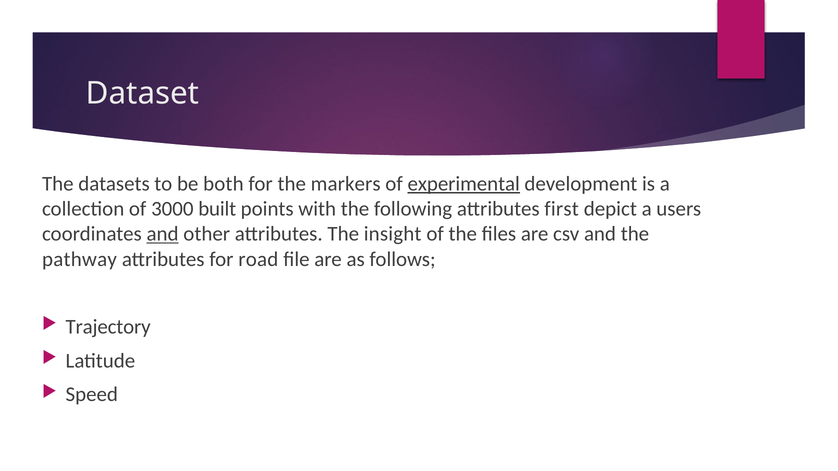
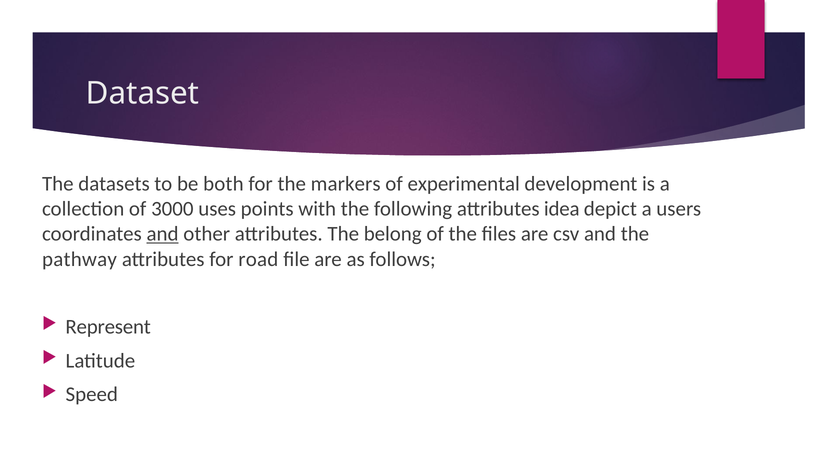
experimental underline: present -> none
built: built -> uses
first: first -> idea
insight: insight -> belong
Trajectory: Trajectory -> Represent
